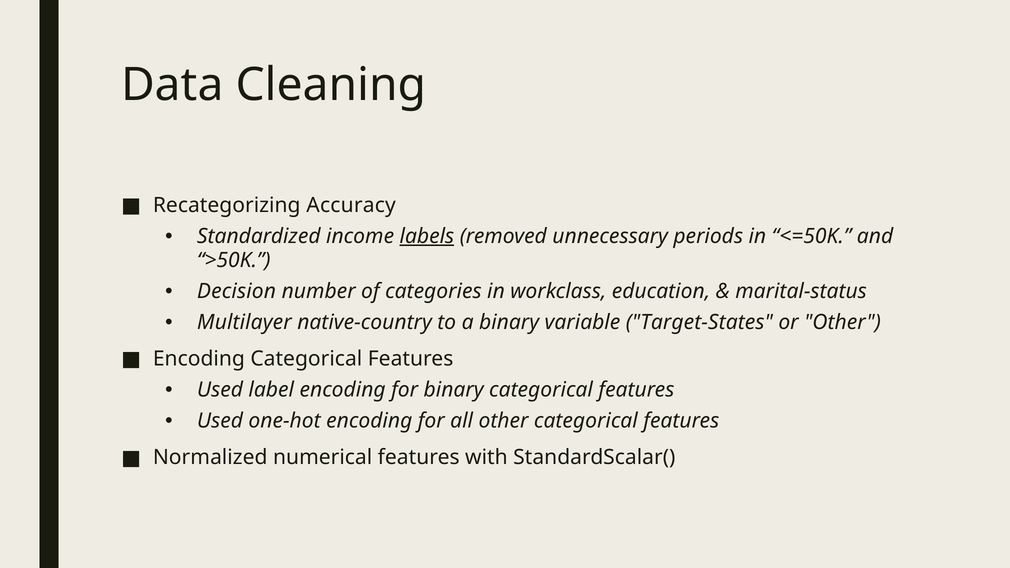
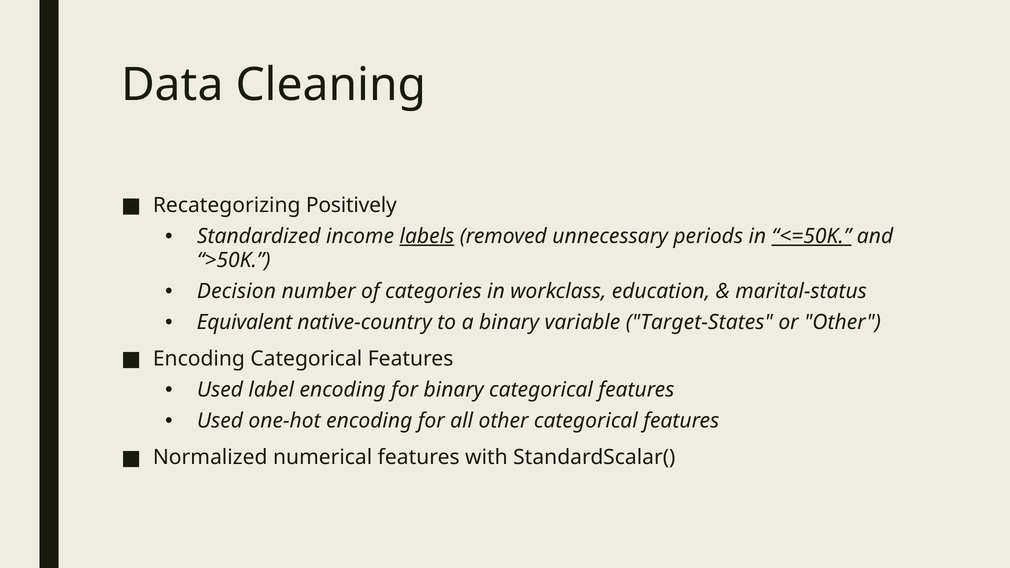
Accuracy: Accuracy -> Positively
<=50K underline: none -> present
Multilayer: Multilayer -> Equivalent
